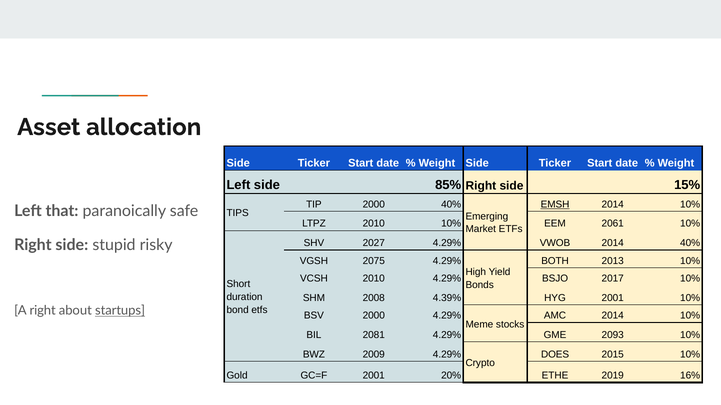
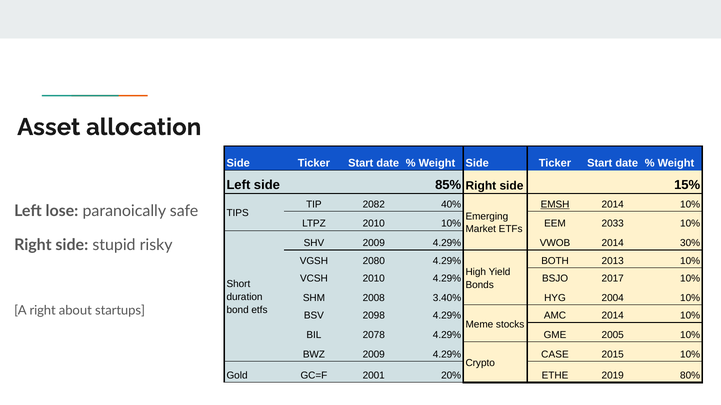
TIP 2000: 2000 -> 2082
that: that -> lose
2061: 2061 -> 2033
SHV 2027: 2027 -> 2009
2014 40%: 40% -> 30%
2075: 2075 -> 2080
4.39%: 4.39% -> 3.40%
HYG 2001: 2001 -> 2004
startups underline: present -> none
BSV 2000: 2000 -> 2098
2081: 2081 -> 2078
2093: 2093 -> 2005
DOES: DOES -> CASE
16%: 16% -> 80%
